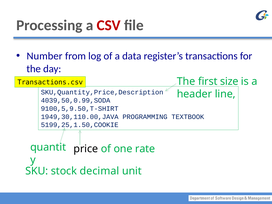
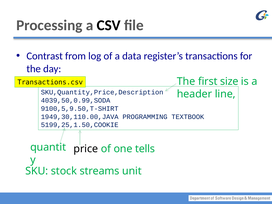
CSV colour: red -> black
Number: Number -> Contrast
rate: rate -> tells
decimal: decimal -> streams
